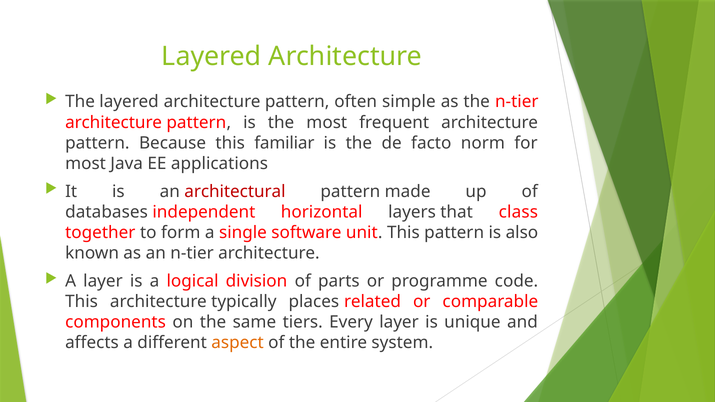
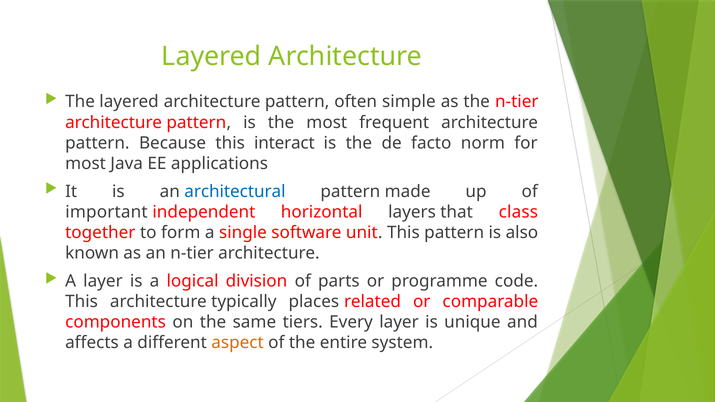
familiar: familiar -> interact
architectural colour: red -> blue
databases: databases -> important
